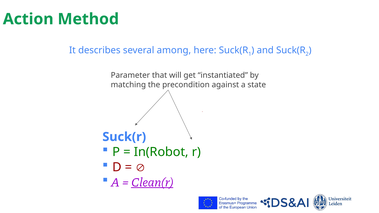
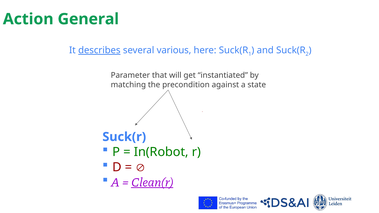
Method: Method -> General
describes underline: none -> present
among: among -> various
